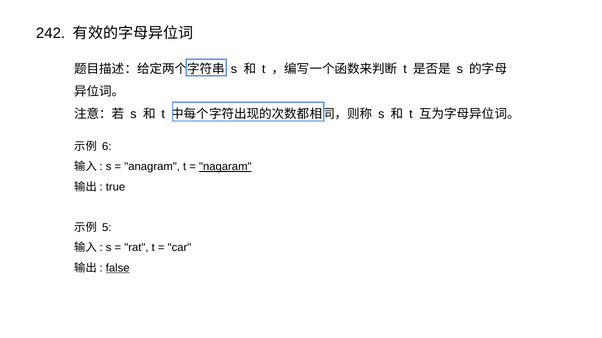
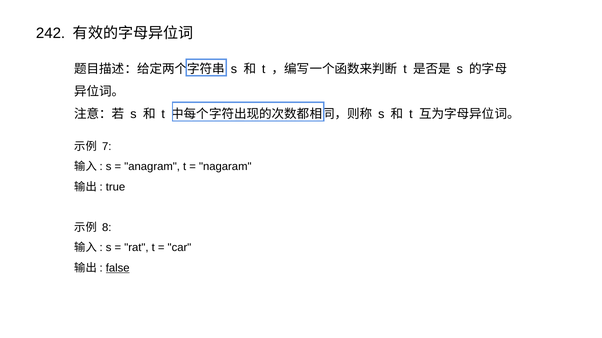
6: 6 -> 7
nagaram underline: present -> none
5: 5 -> 8
